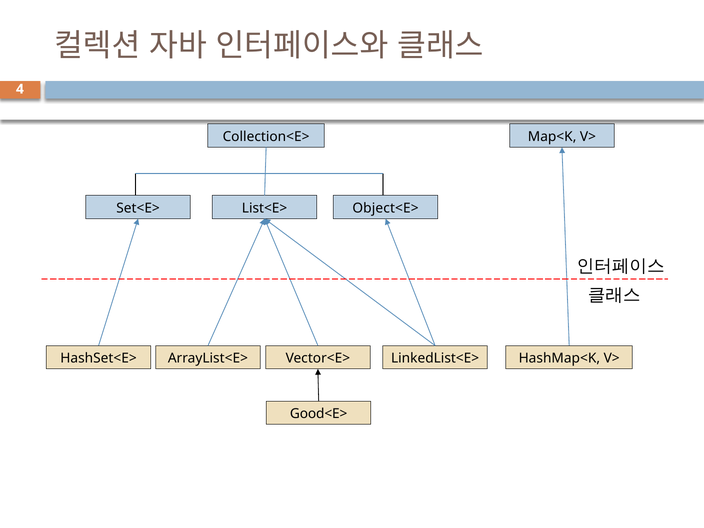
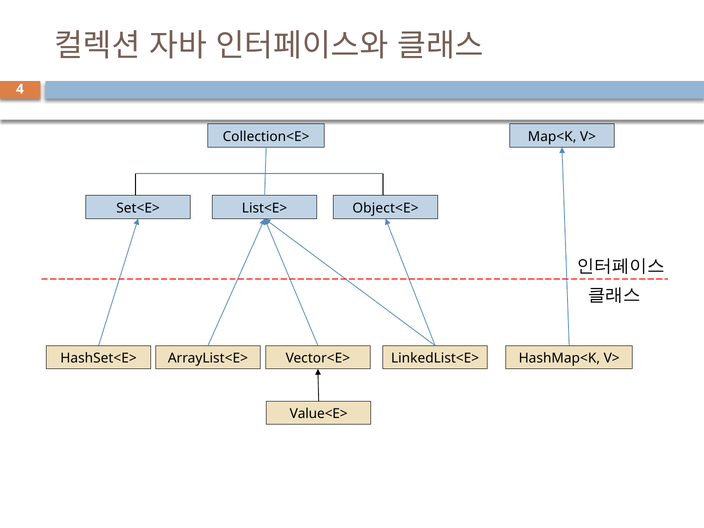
Good<E>: Good<E> -> Value<E>
